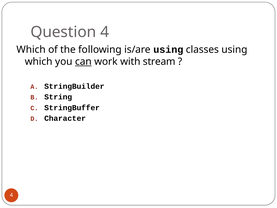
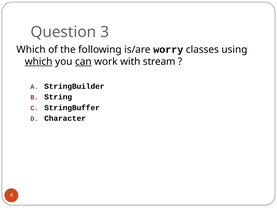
Question 4: 4 -> 3
is/are using: using -> worry
which at (39, 62) underline: none -> present
